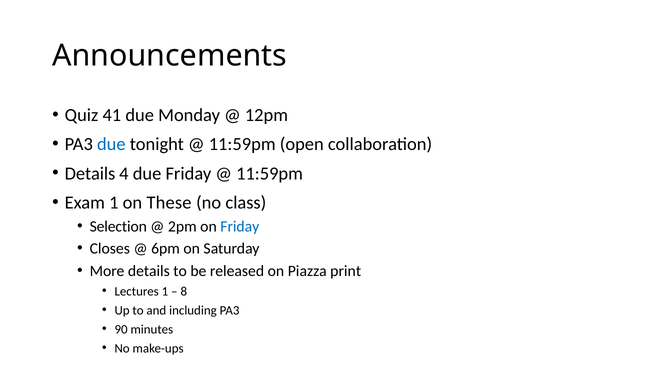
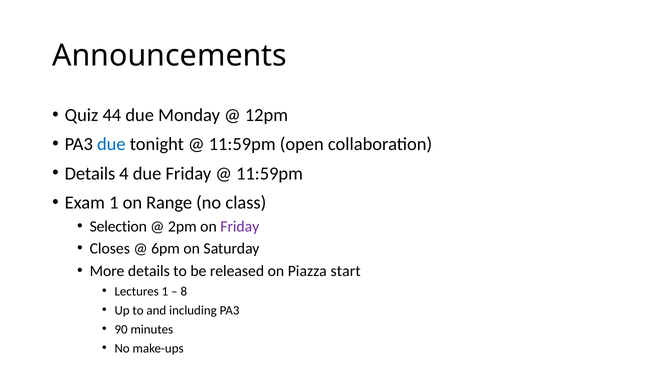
41: 41 -> 44
These: These -> Range
Friday at (240, 226) colour: blue -> purple
print: print -> start
